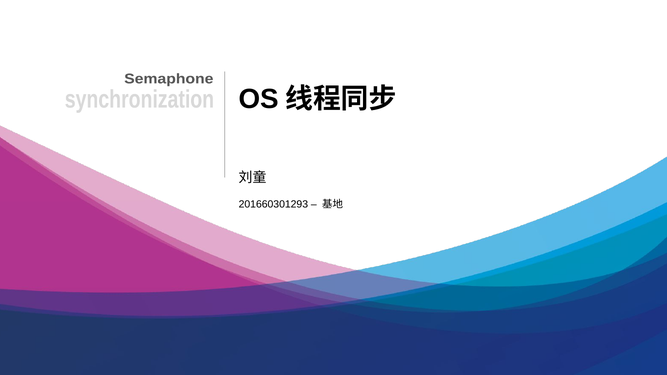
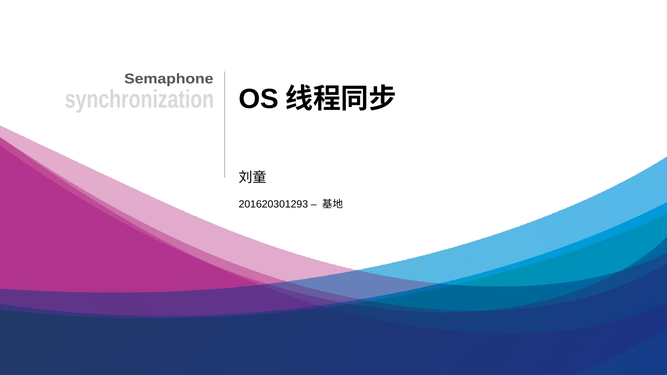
201660301293: 201660301293 -> 201620301293
